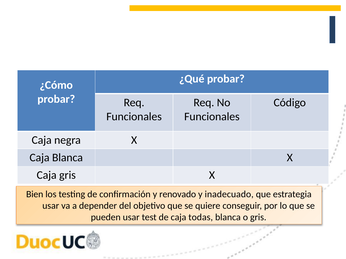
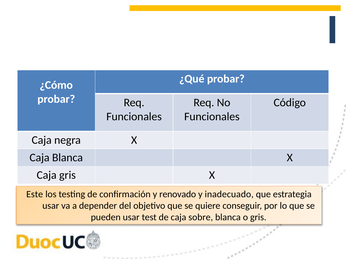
Bien: Bien -> Este
todas: todas -> sobre
